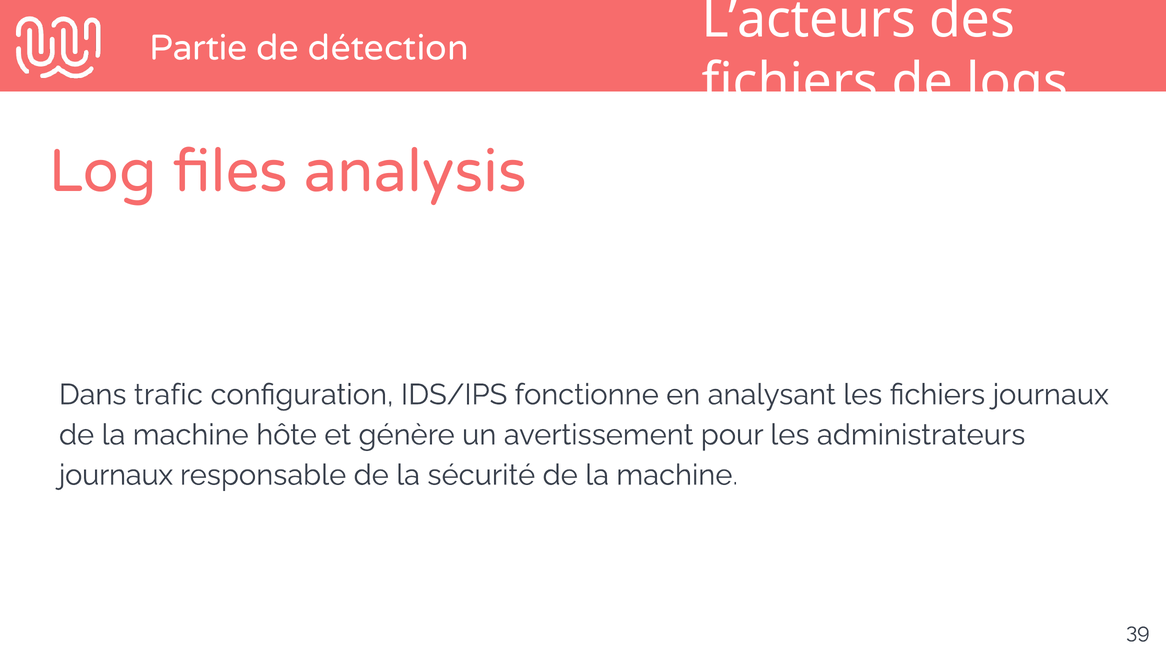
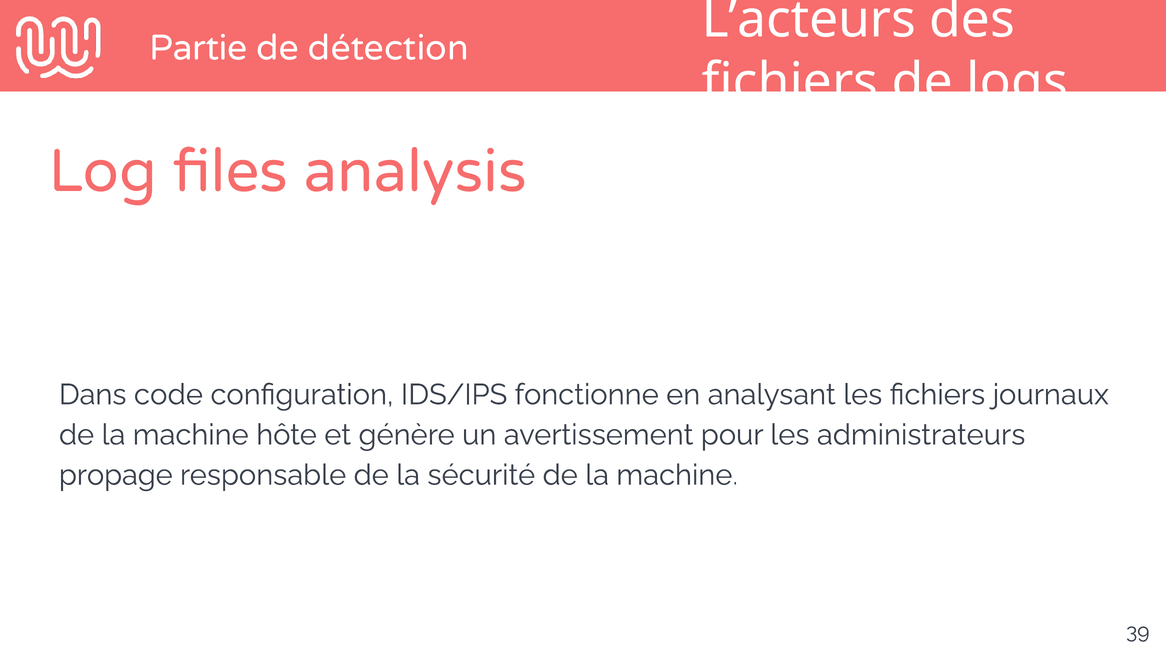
trafic: trafic -> code
journaux at (116, 475): journaux -> propage
